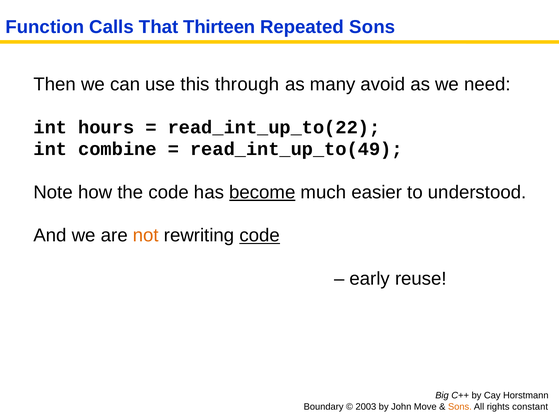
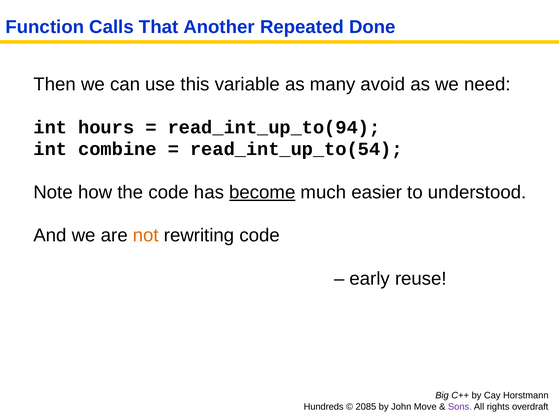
Thirteen: Thirteen -> Another
Repeated Sons: Sons -> Done
through: through -> variable
read_int_up_to(22: read_int_up_to(22 -> read_int_up_to(94
read_int_up_to(49: read_int_up_to(49 -> read_int_up_to(54
code at (260, 236) underline: present -> none
Boundary: Boundary -> Hundreds
2003: 2003 -> 2085
Sons at (460, 407) colour: orange -> purple
constant: constant -> overdraft
